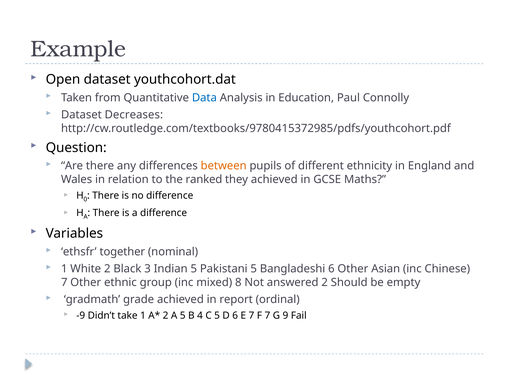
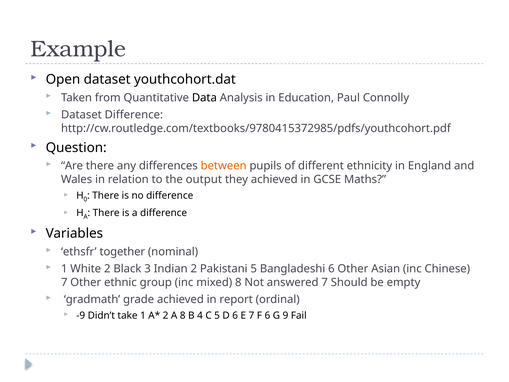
Data colour: blue -> black
Dataset Decreases: Decreases -> Difference
ranked: ranked -> output
Indian 5: 5 -> 2
answered 2: 2 -> 7
A 5: 5 -> 8
F 7: 7 -> 6
